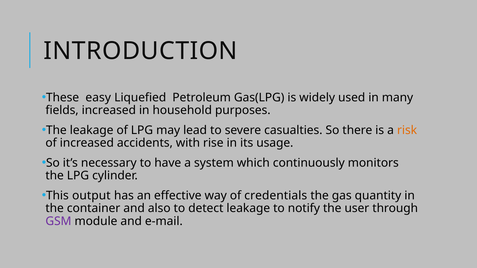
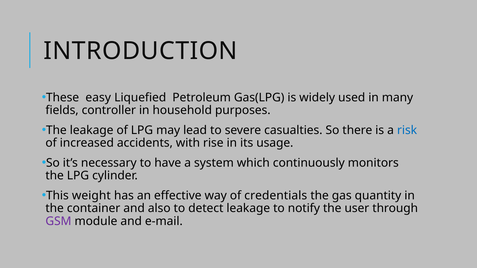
fields increased: increased -> controller
risk colour: orange -> blue
output: output -> weight
